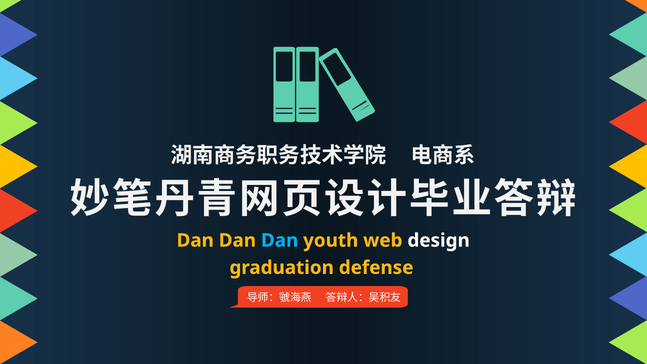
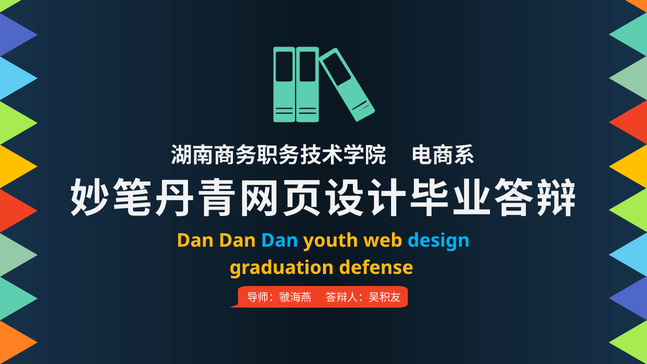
design colour: white -> light blue
